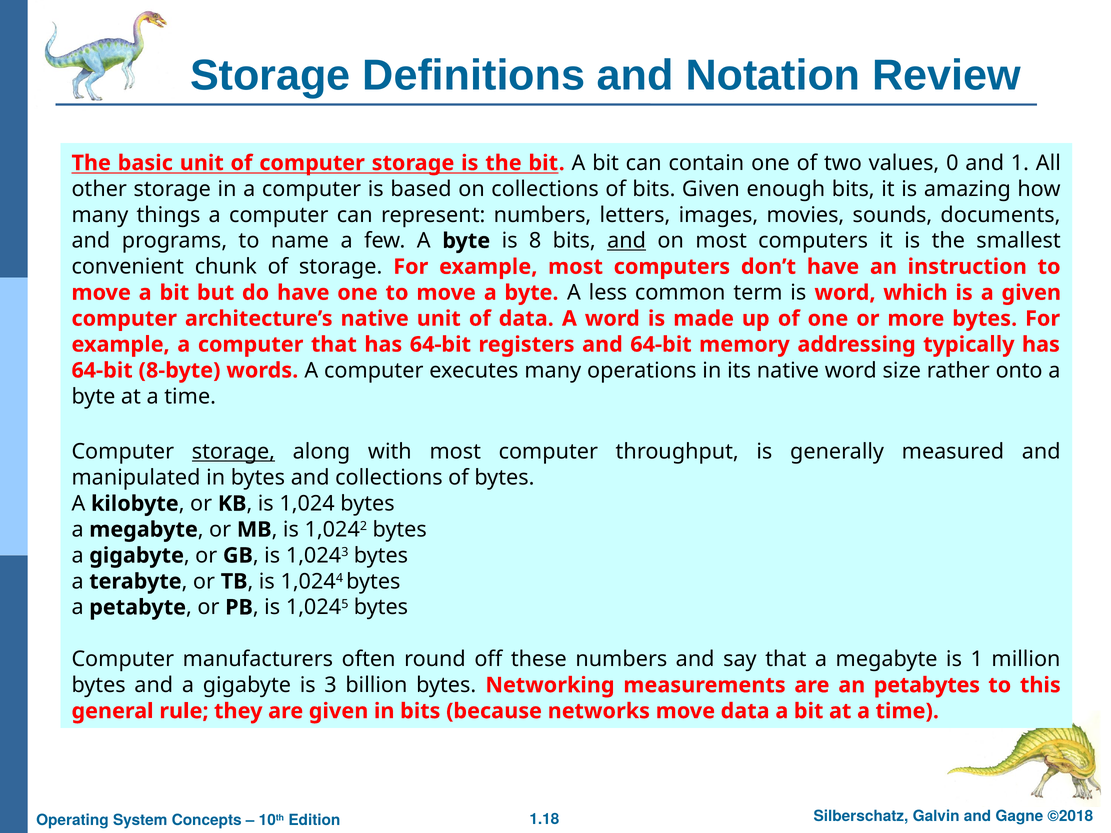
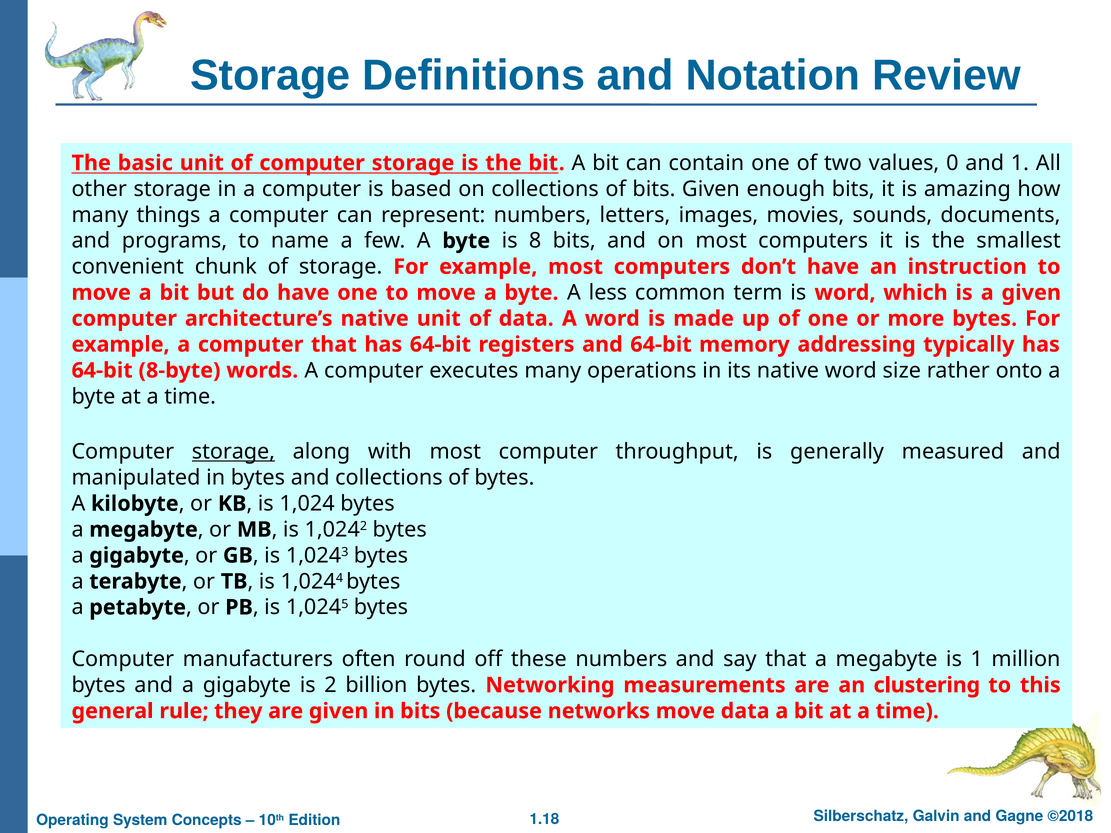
and at (627, 241) underline: present -> none
3: 3 -> 2
petabytes: petabytes -> clustering
